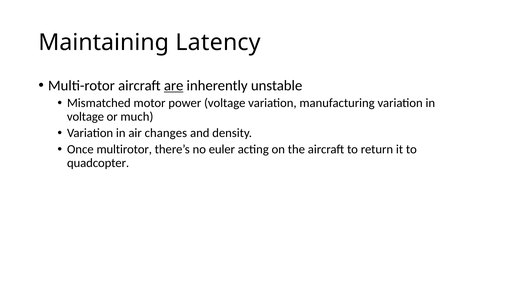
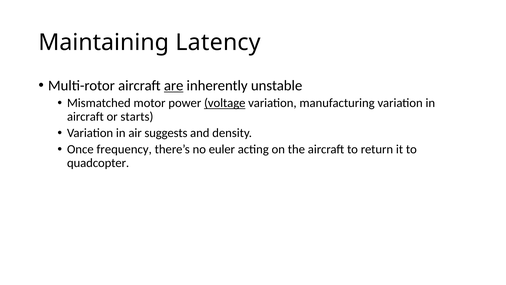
voltage at (225, 103) underline: none -> present
voltage at (85, 117): voltage -> aircraft
much: much -> starts
changes: changes -> suggests
multirotor: multirotor -> frequency
